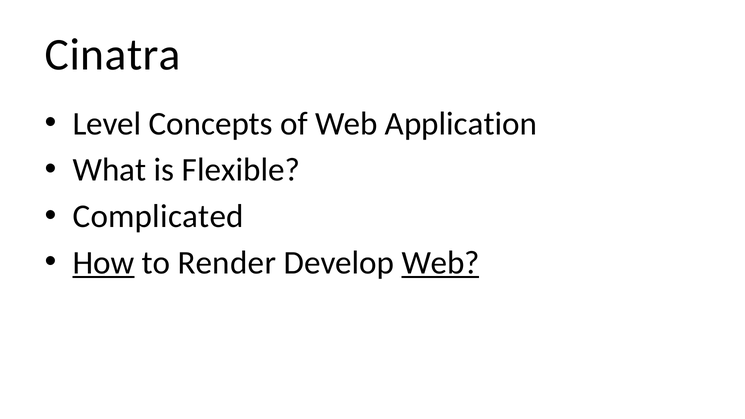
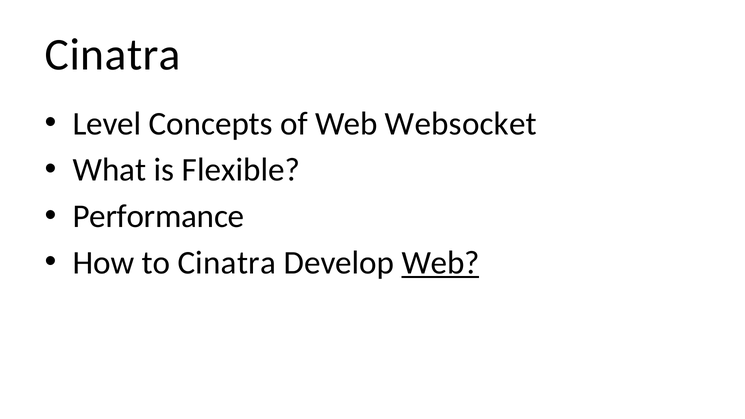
Application: Application -> Websocket
Complicated: Complicated -> Performance
How underline: present -> none
to Render: Render -> Cinatra
